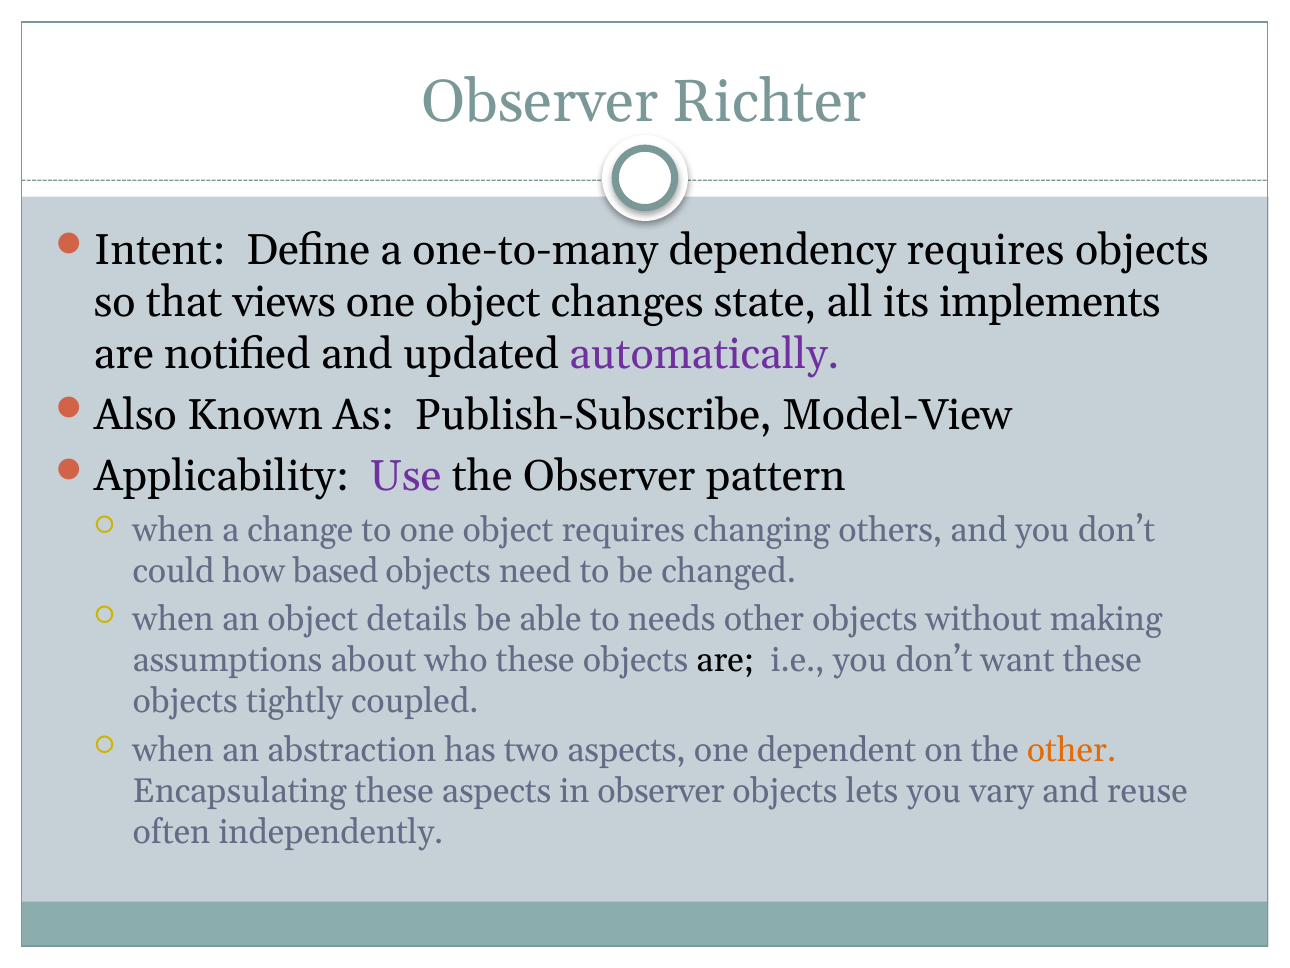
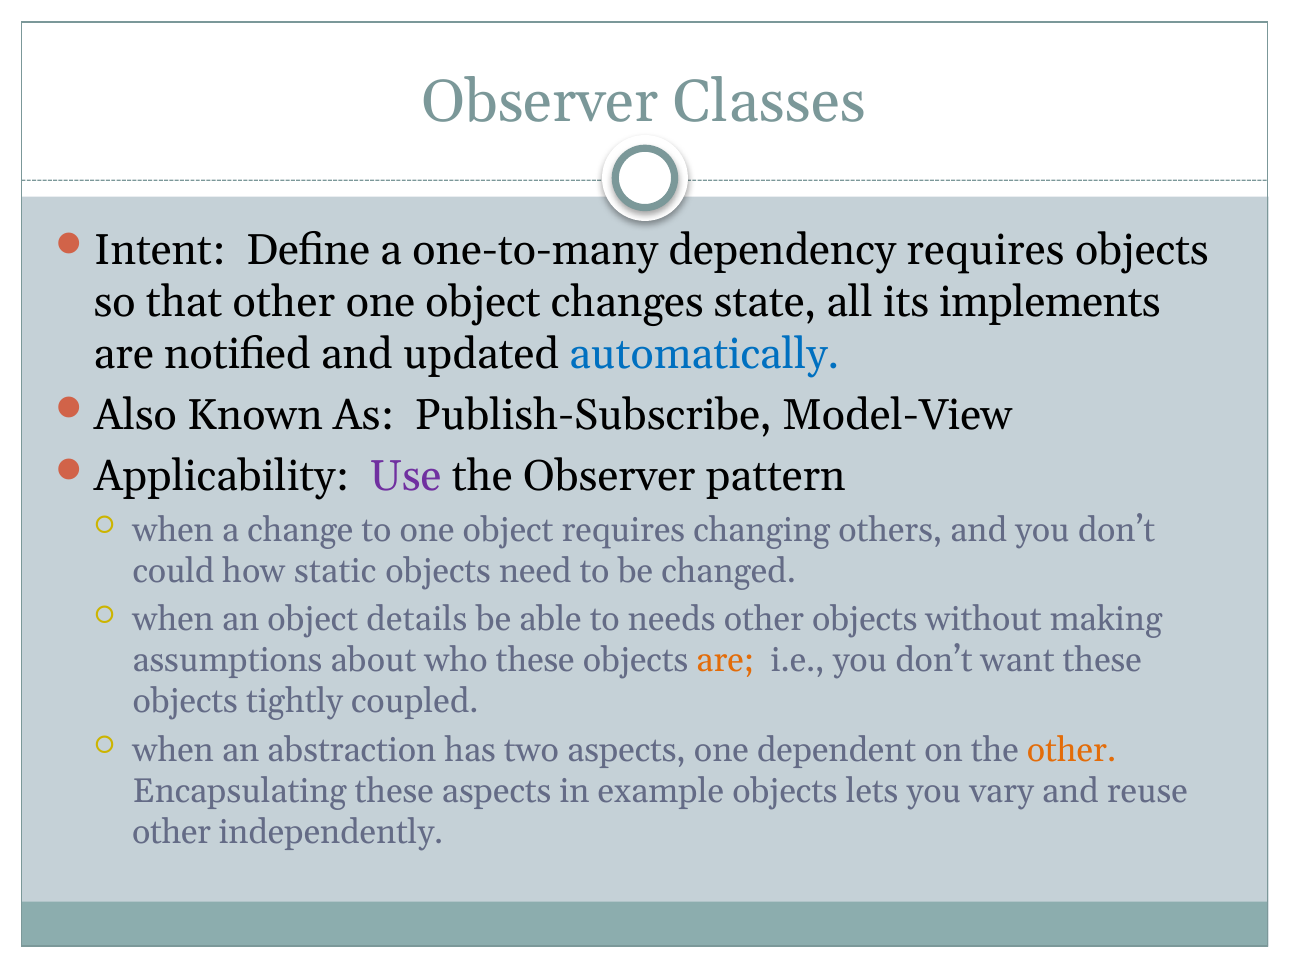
Richter: Richter -> Classes
that views: views -> other
automatically colour: purple -> blue
based: based -> static
are at (725, 660) colour: black -> orange
in observer: observer -> example
often at (171, 831): often -> other
